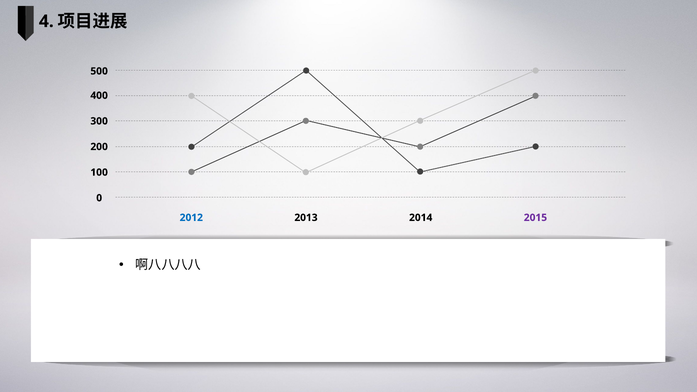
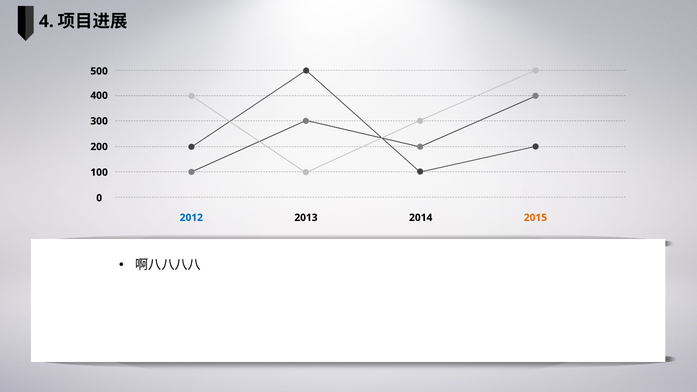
2015 colour: purple -> orange
